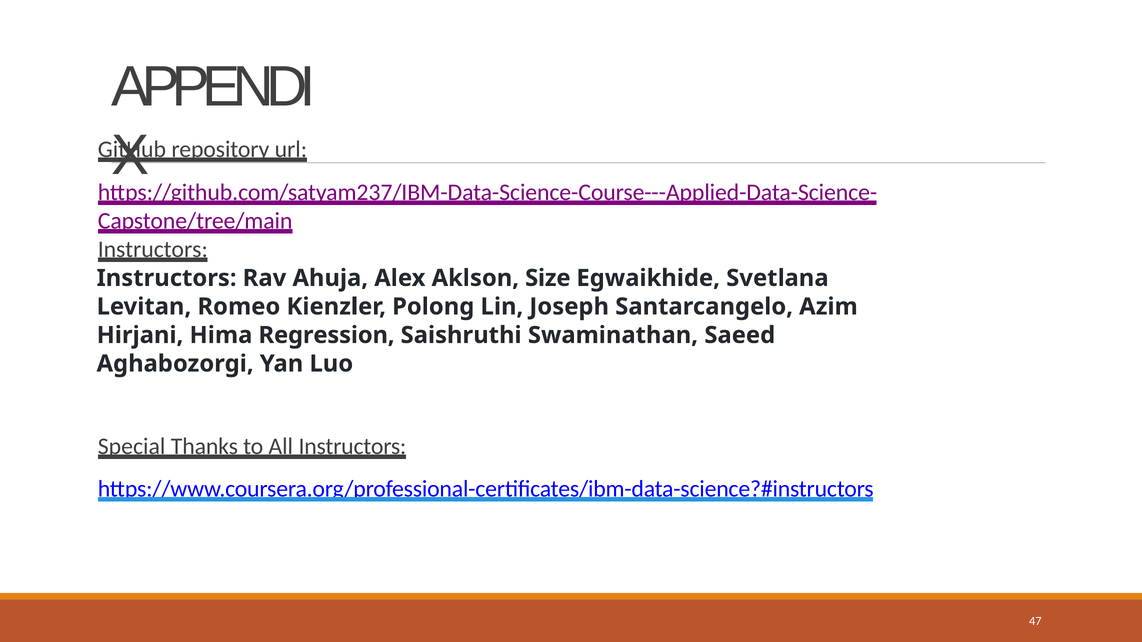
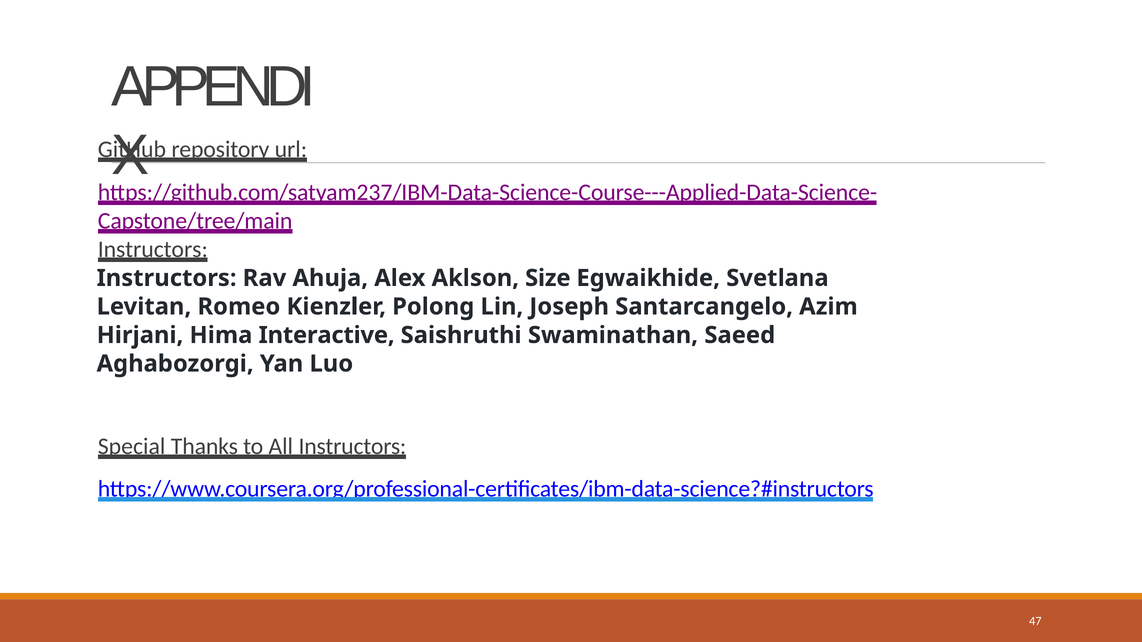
Regression: Regression -> Interactive
